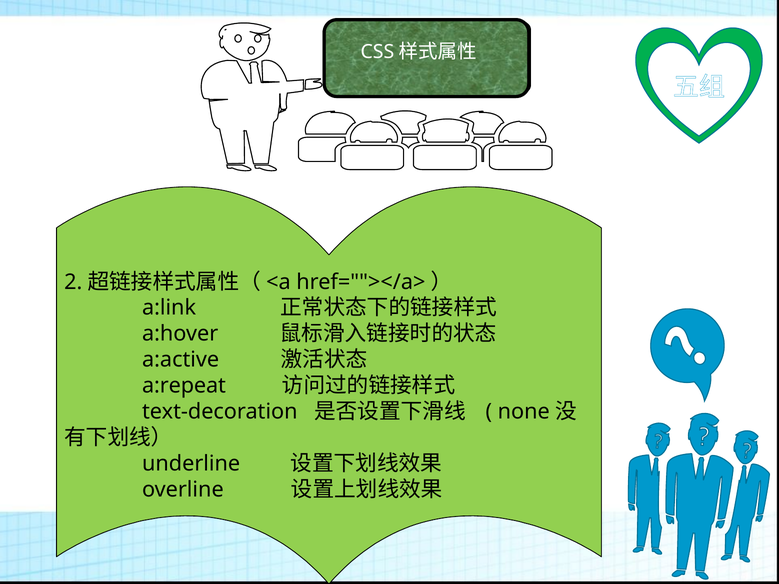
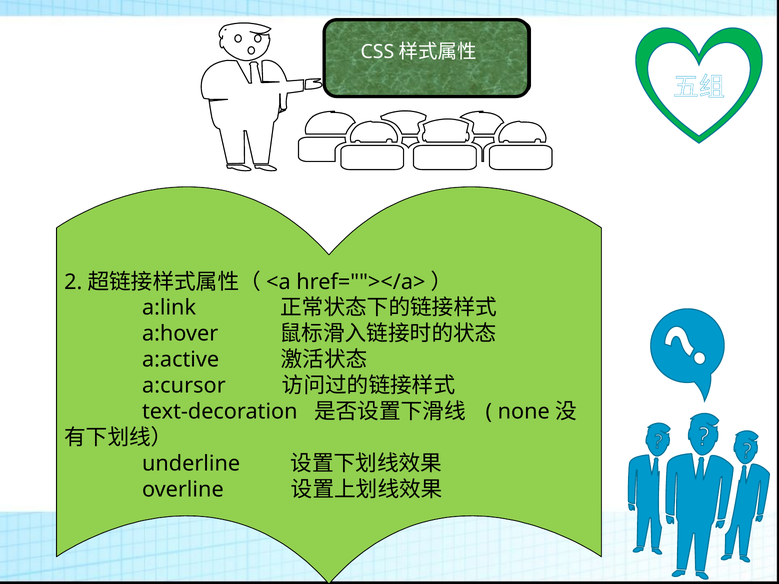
a:repeat: a:repeat -> a:cursor
